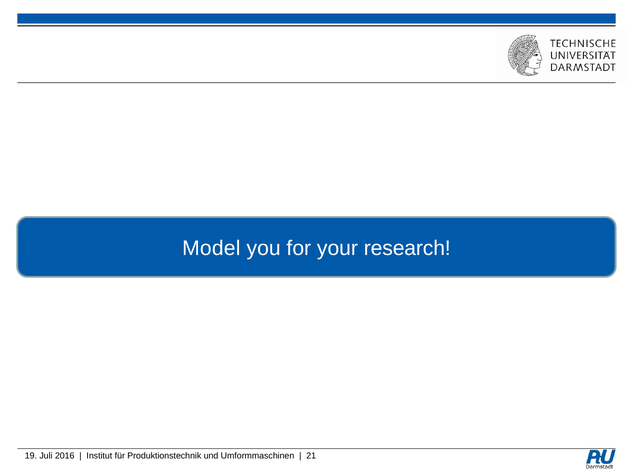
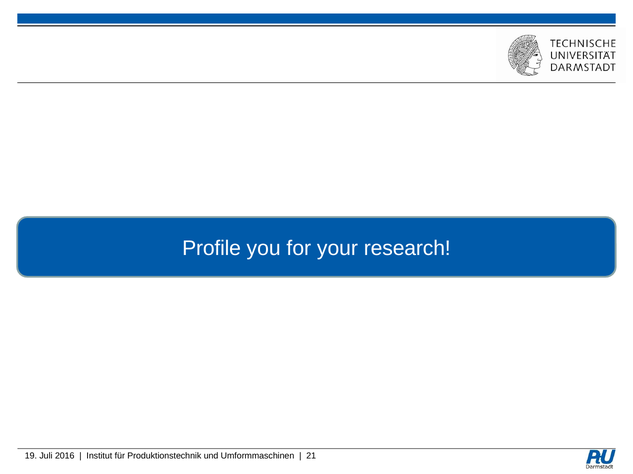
Model: Model -> Profile
